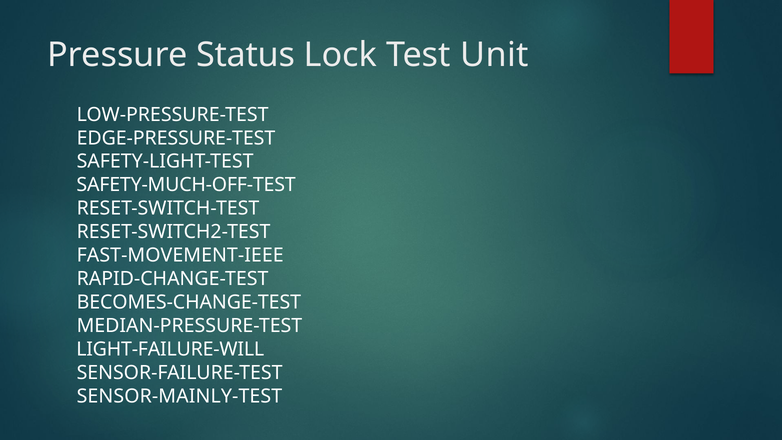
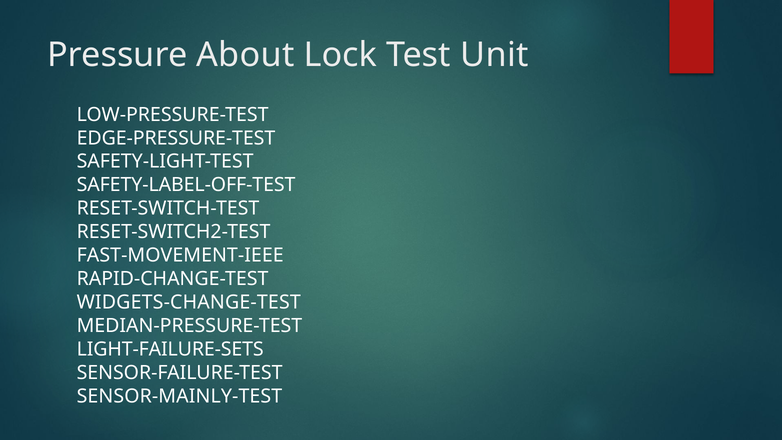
Status: Status -> About
SAFETY-MUCH-OFF-TEST: SAFETY-MUCH-OFF-TEST -> SAFETY-LABEL-OFF-TEST
BECOMES-CHANGE-TEST: BECOMES-CHANGE-TEST -> WIDGETS-CHANGE-TEST
LIGHT-FAILURE-WILL: LIGHT-FAILURE-WILL -> LIGHT-FAILURE-SETS
